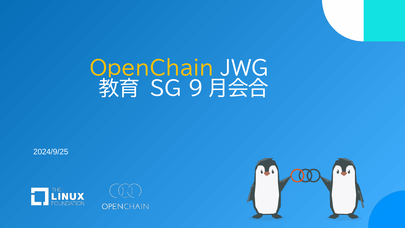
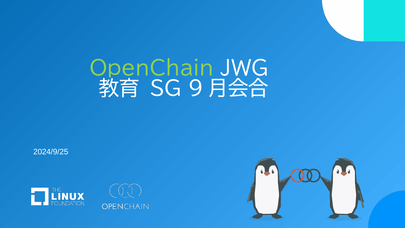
OpenChain colour: yellow -> light green
